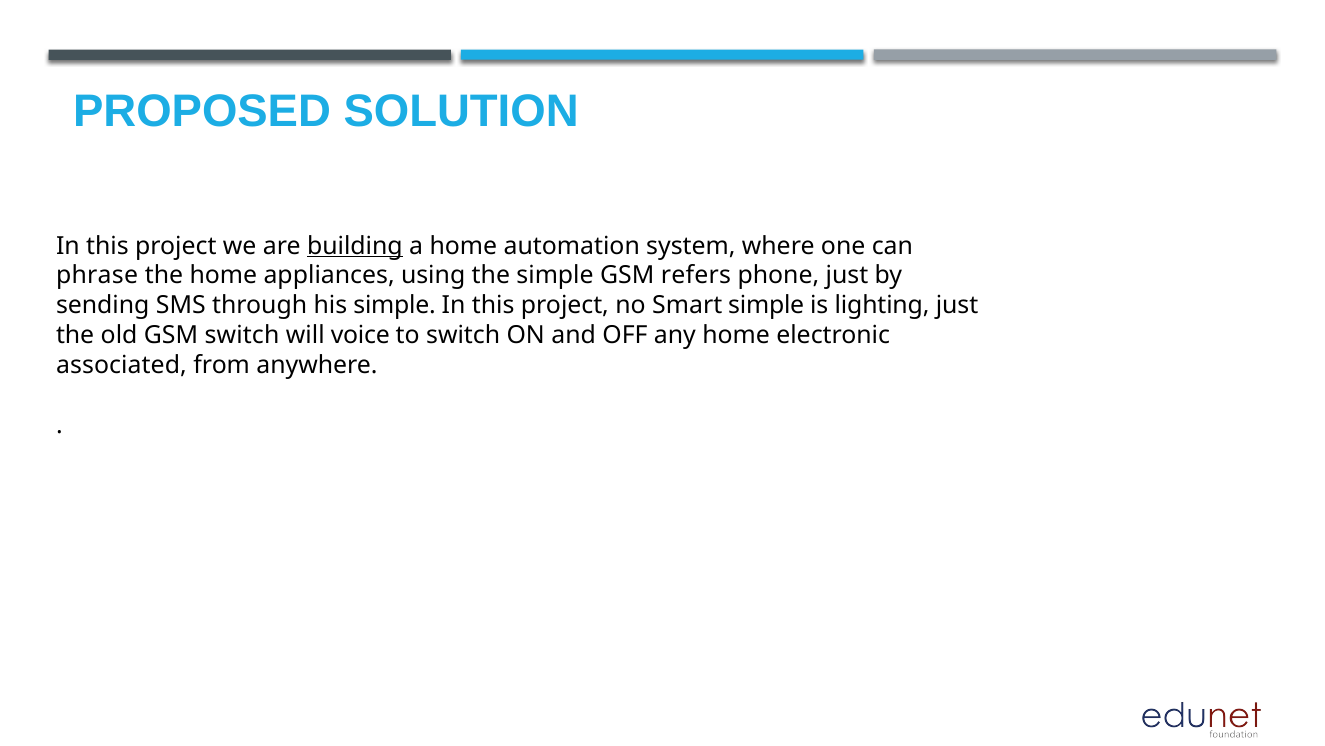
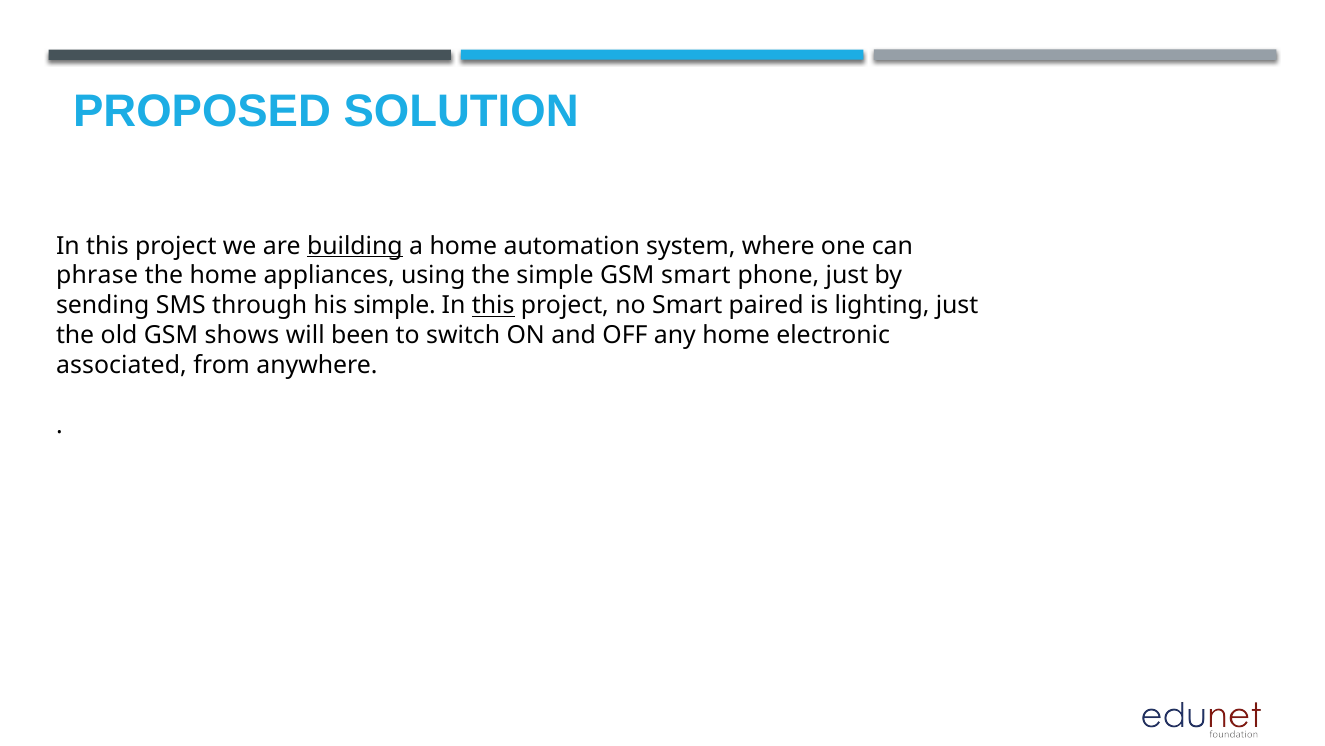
GSM refers: refers -> smart
this at (493, 305) underline: none -> present
Smart simple: simple -> paired
GSM switch: switch -> shows
voice: voice -> been
